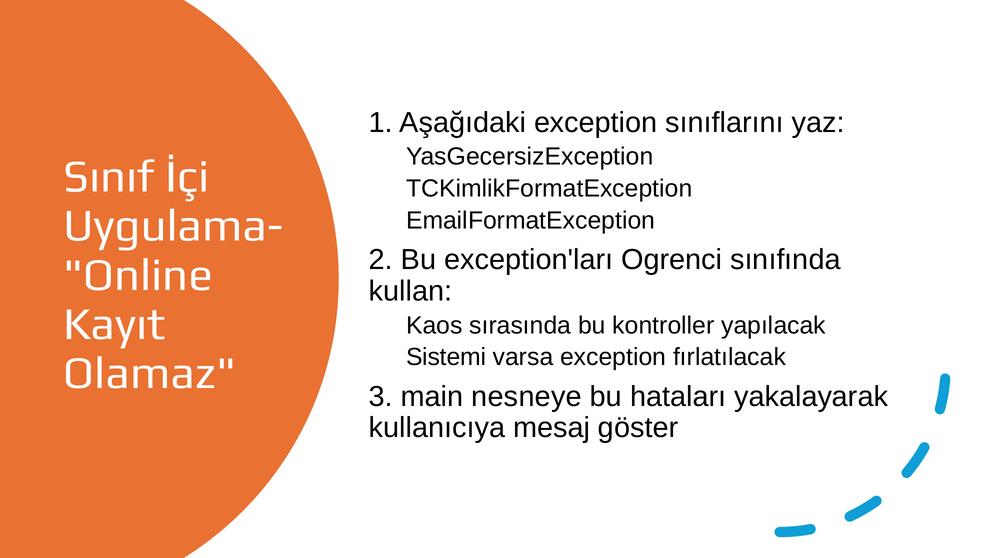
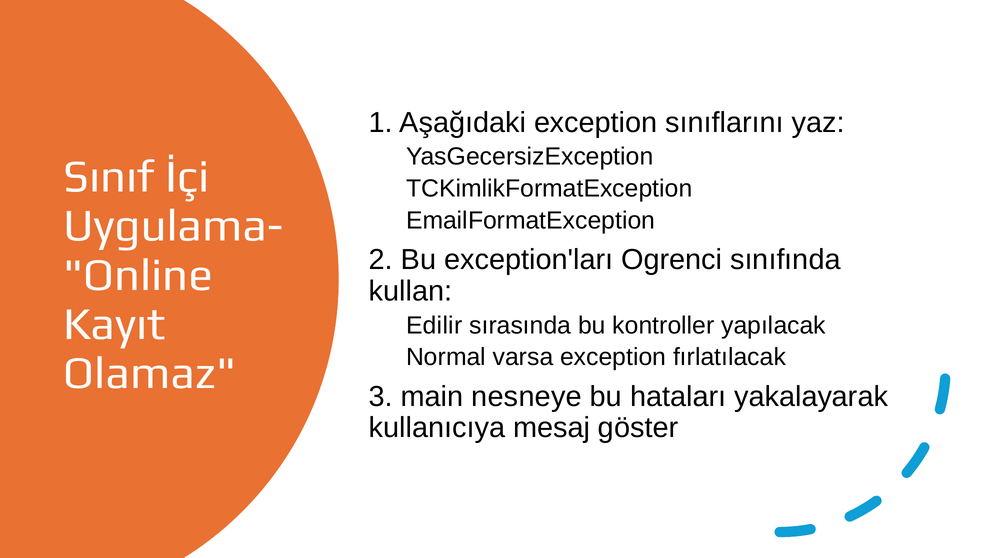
Kaos: Kaos -> Edilir
Sistemi: Sistemi -> Normal
